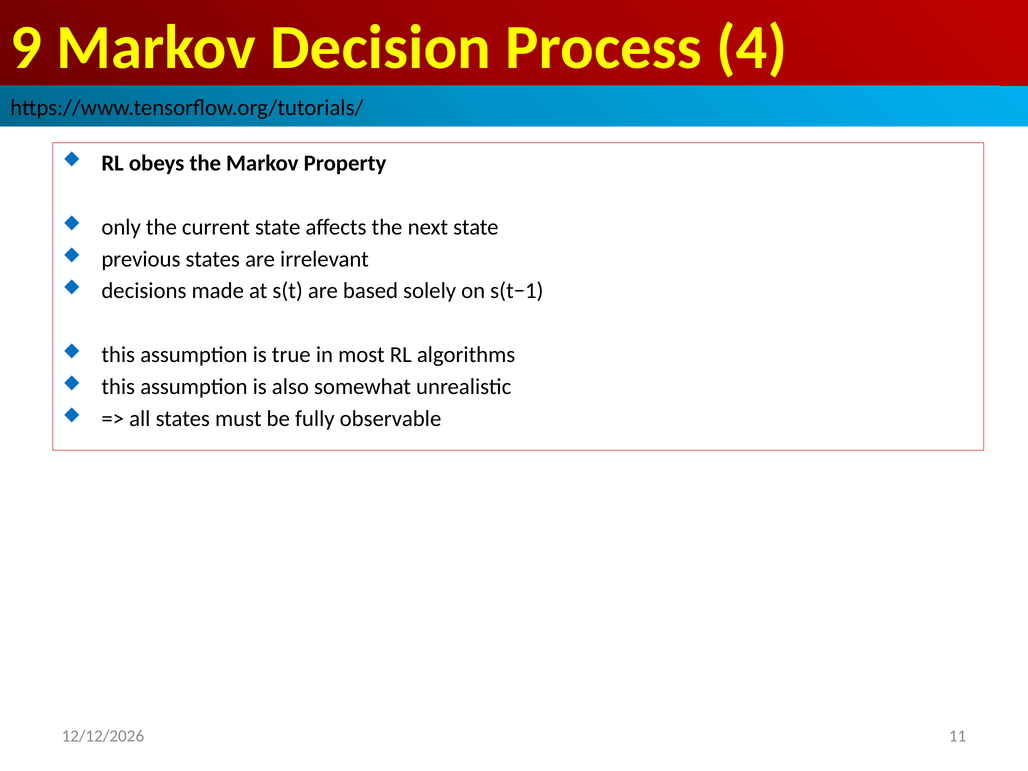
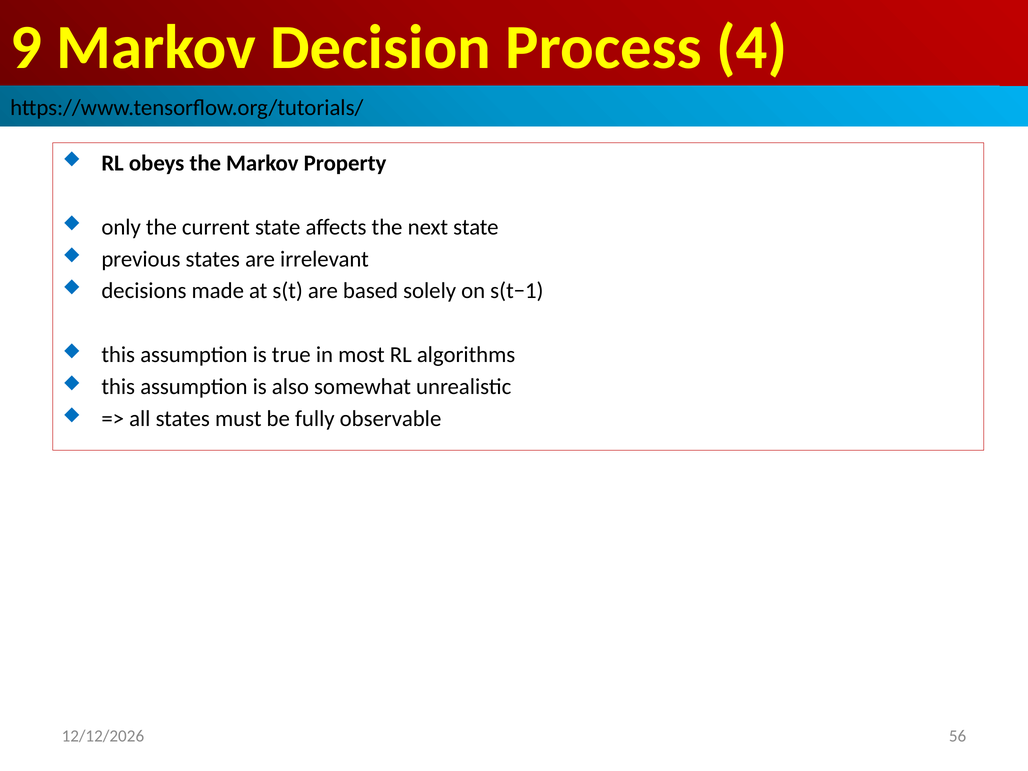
11: 11 -> 56
